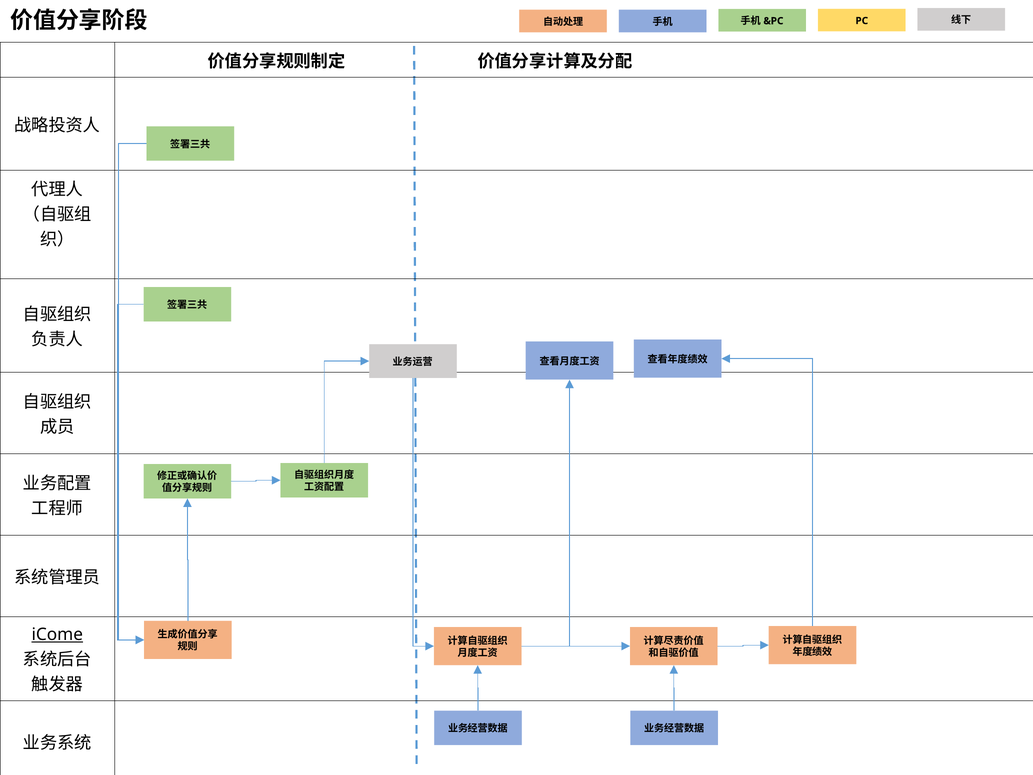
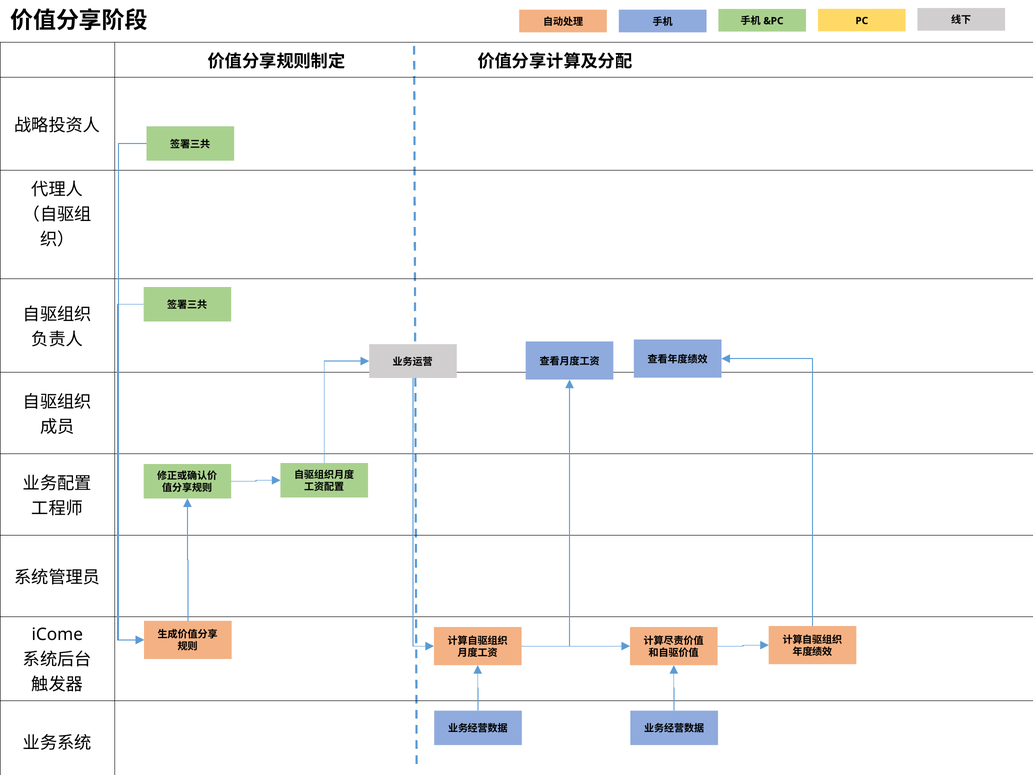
iCome underline: present -> none
